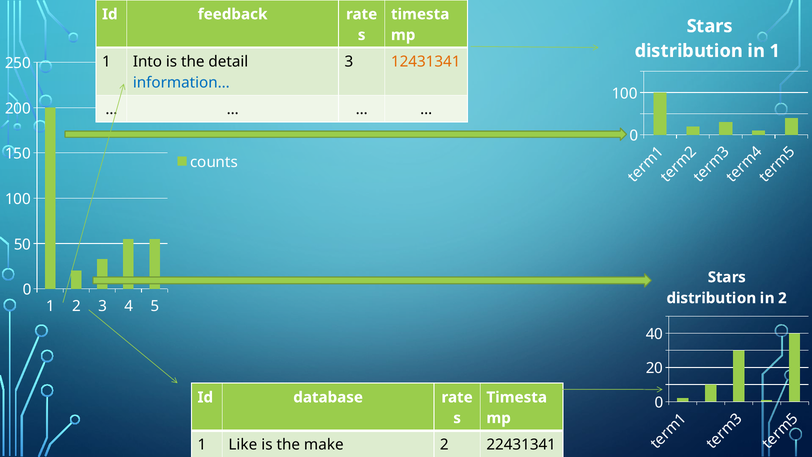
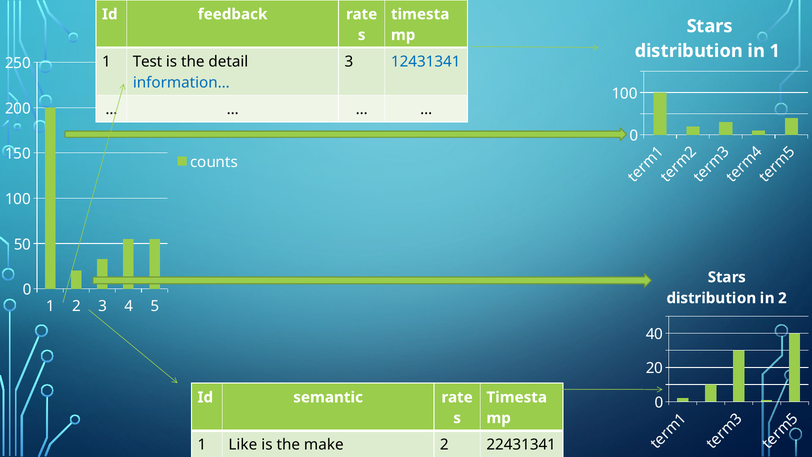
Into: Into -> Test
12431341 colour: orange -> blue
database: database -> semantic
